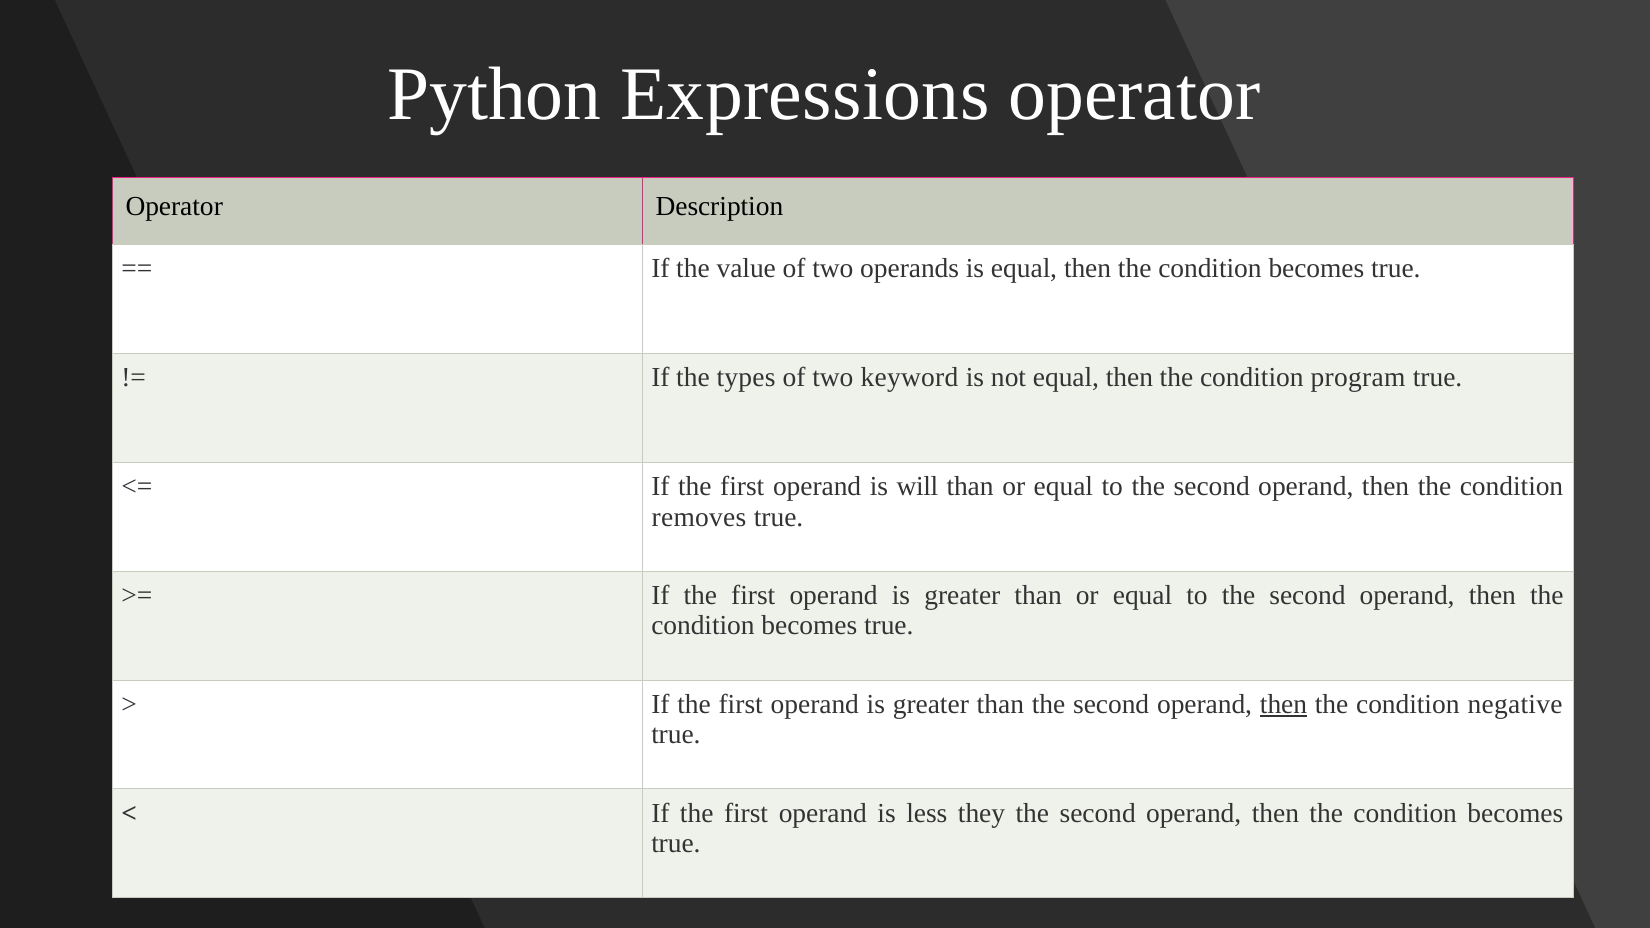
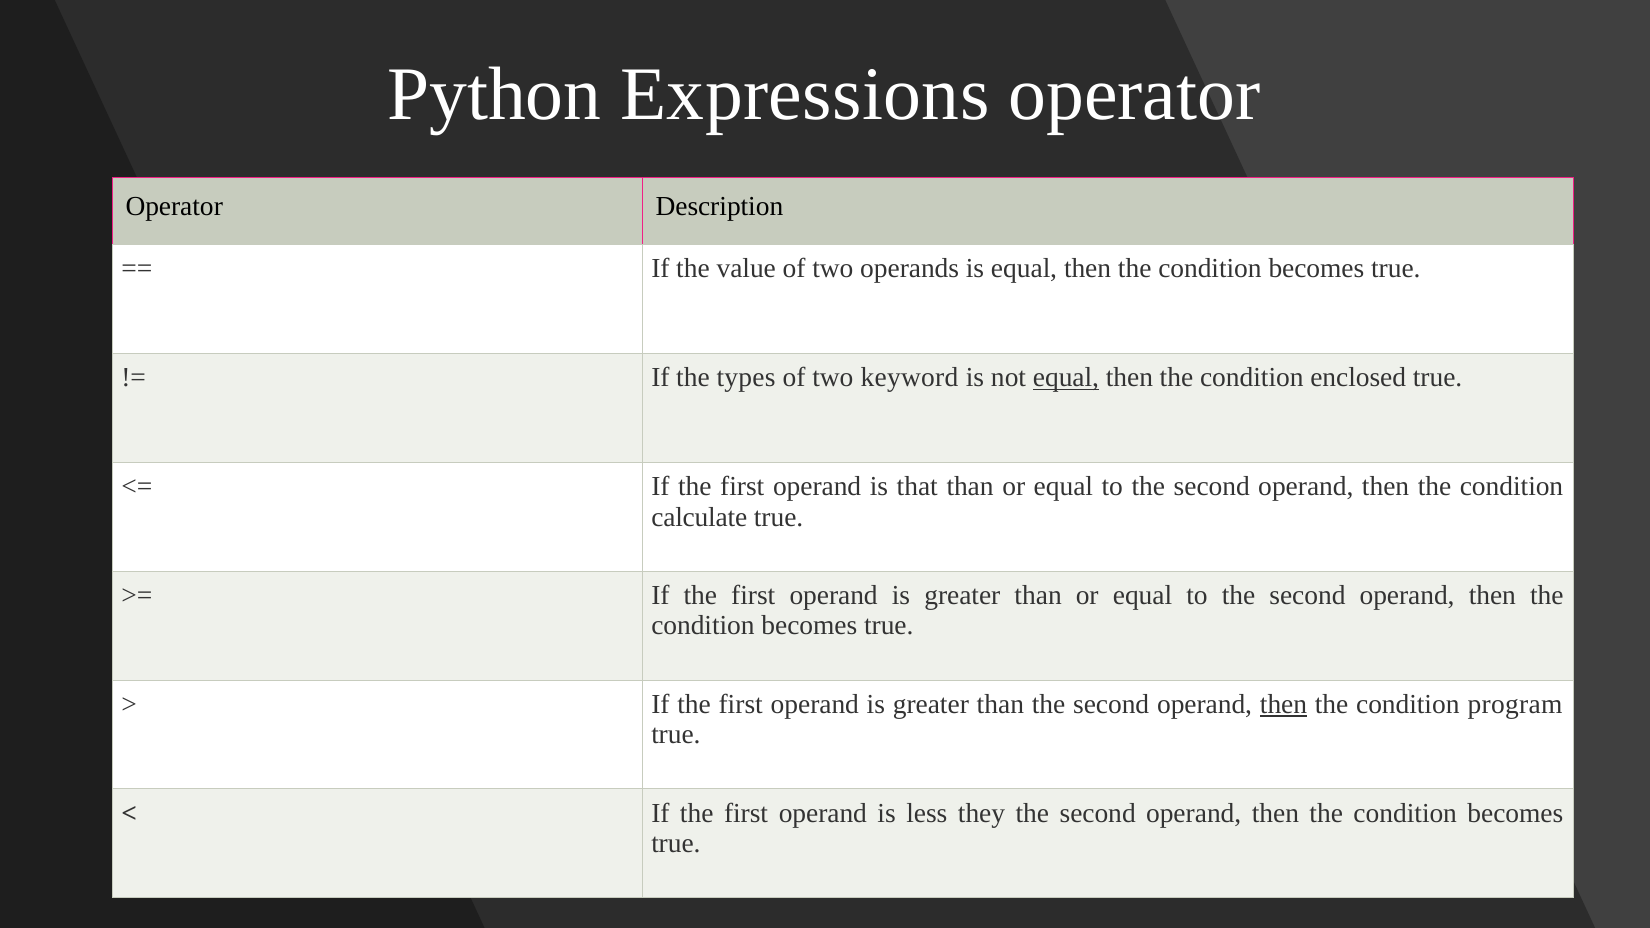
equal at (1066, 378) underline: none -> present
program: program -> enclosed
will: will -> that
removes: removes -> calculate
negative: negative -> program
